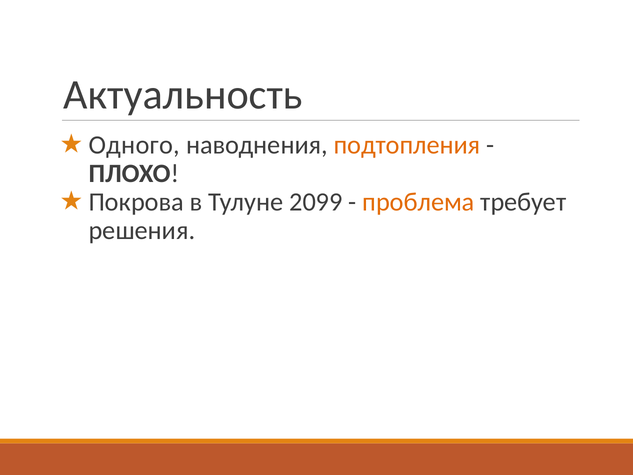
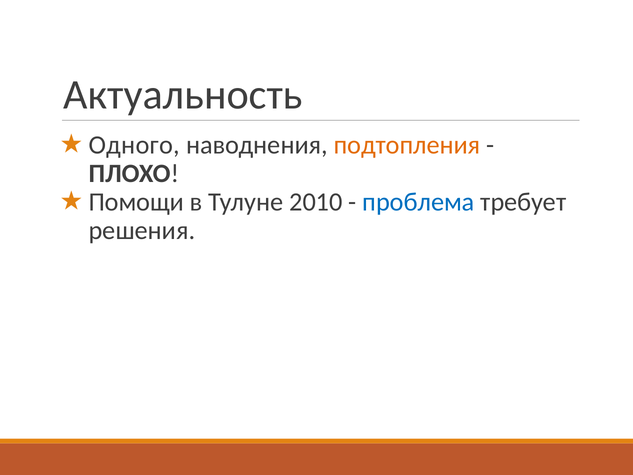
Покрова: Покрова -> Помощи
2099: 2099 -> 2010
проблема colour: orange -> blue
